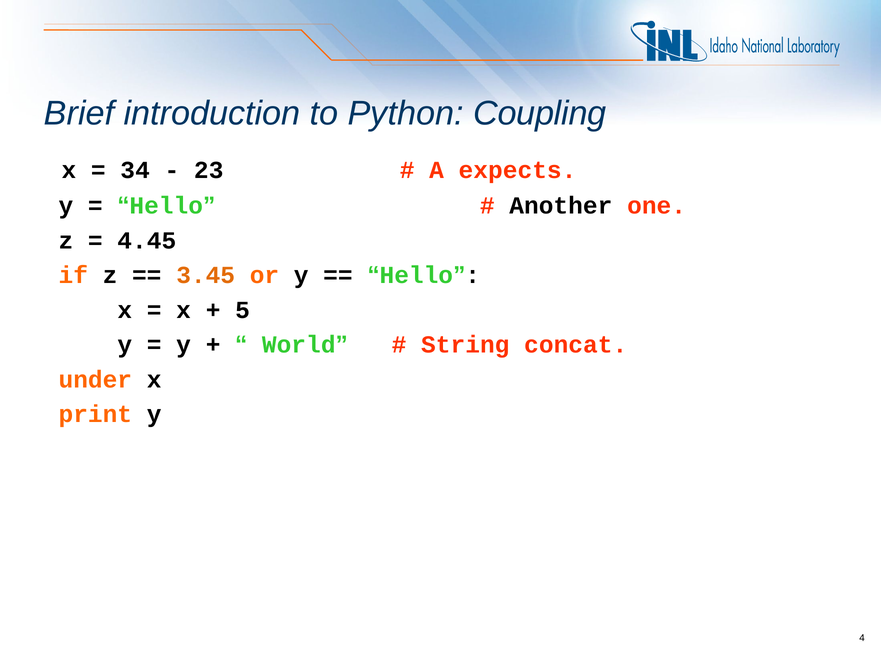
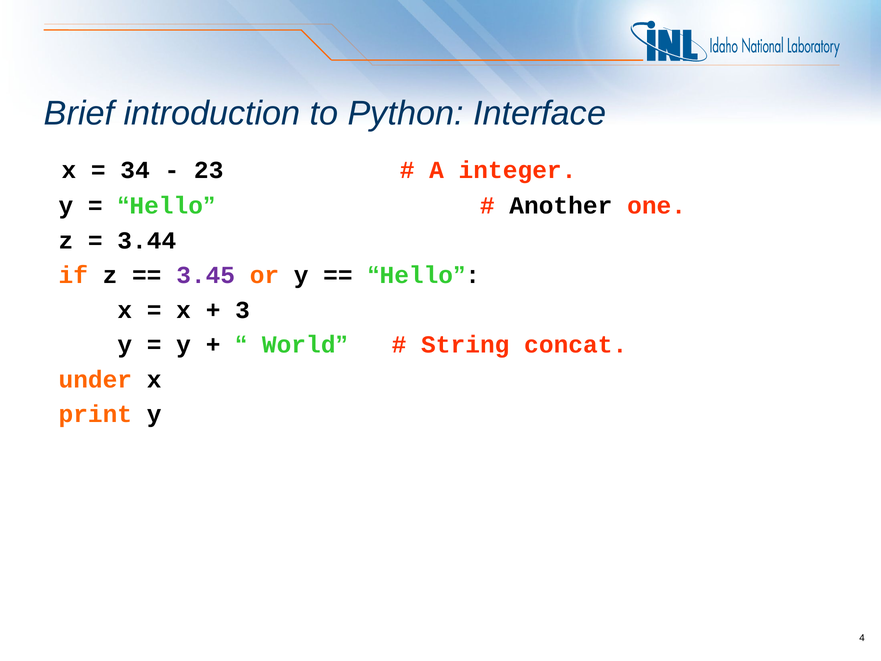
Coupling: Coupling -> Interface
expects: expects -> integer
4.45: 4.45 -> 3.44
3.45 colour: orange -> purple
5: 5 -> 3
